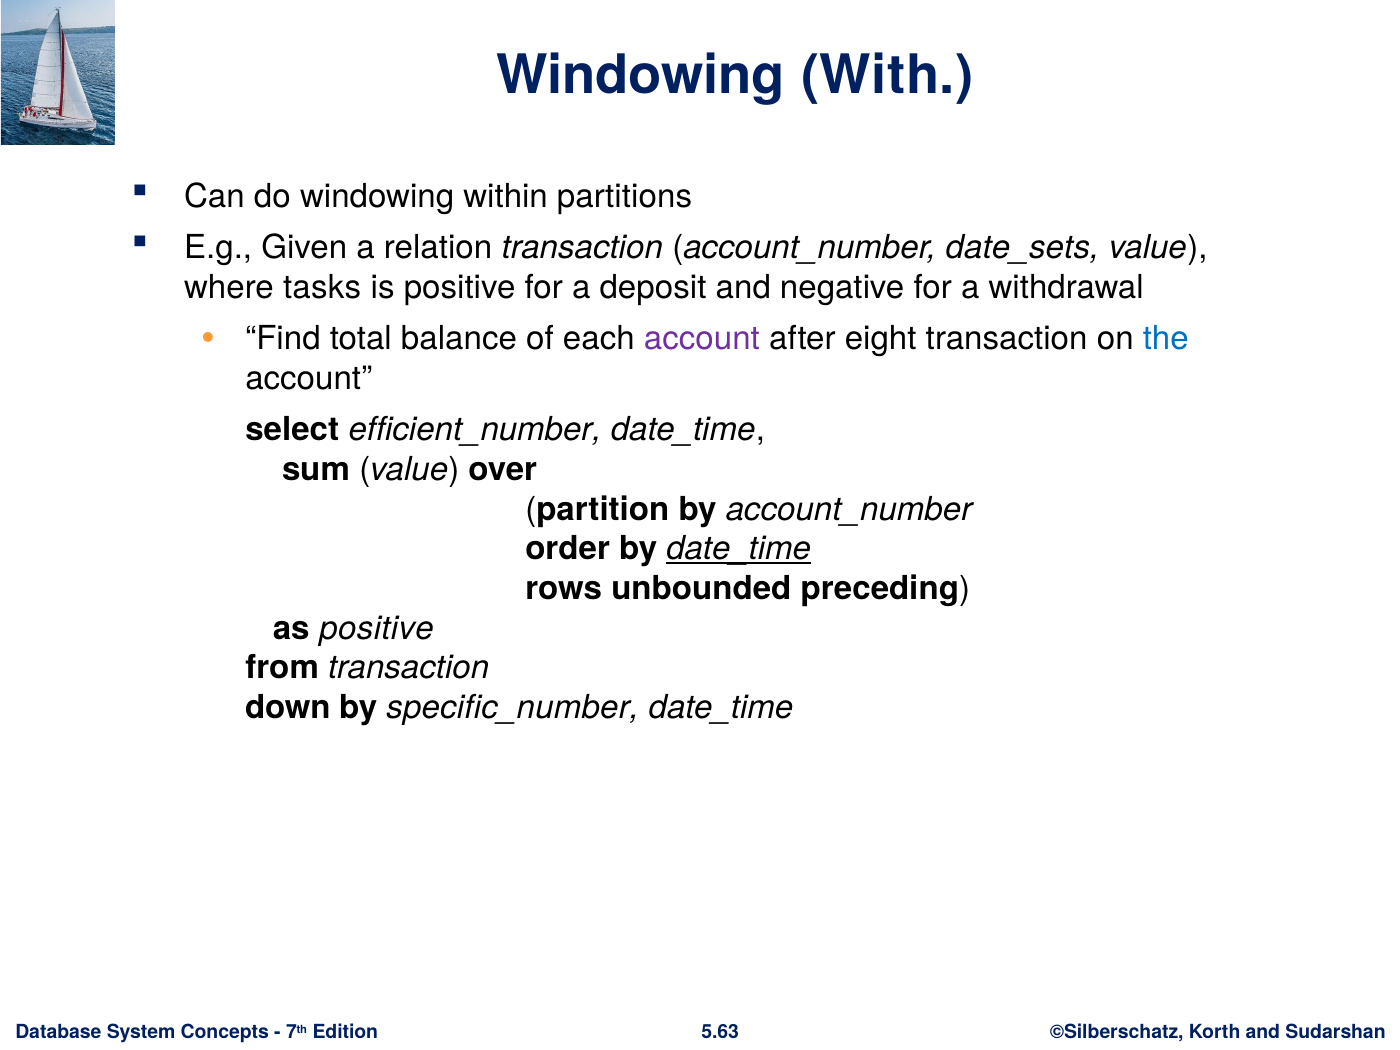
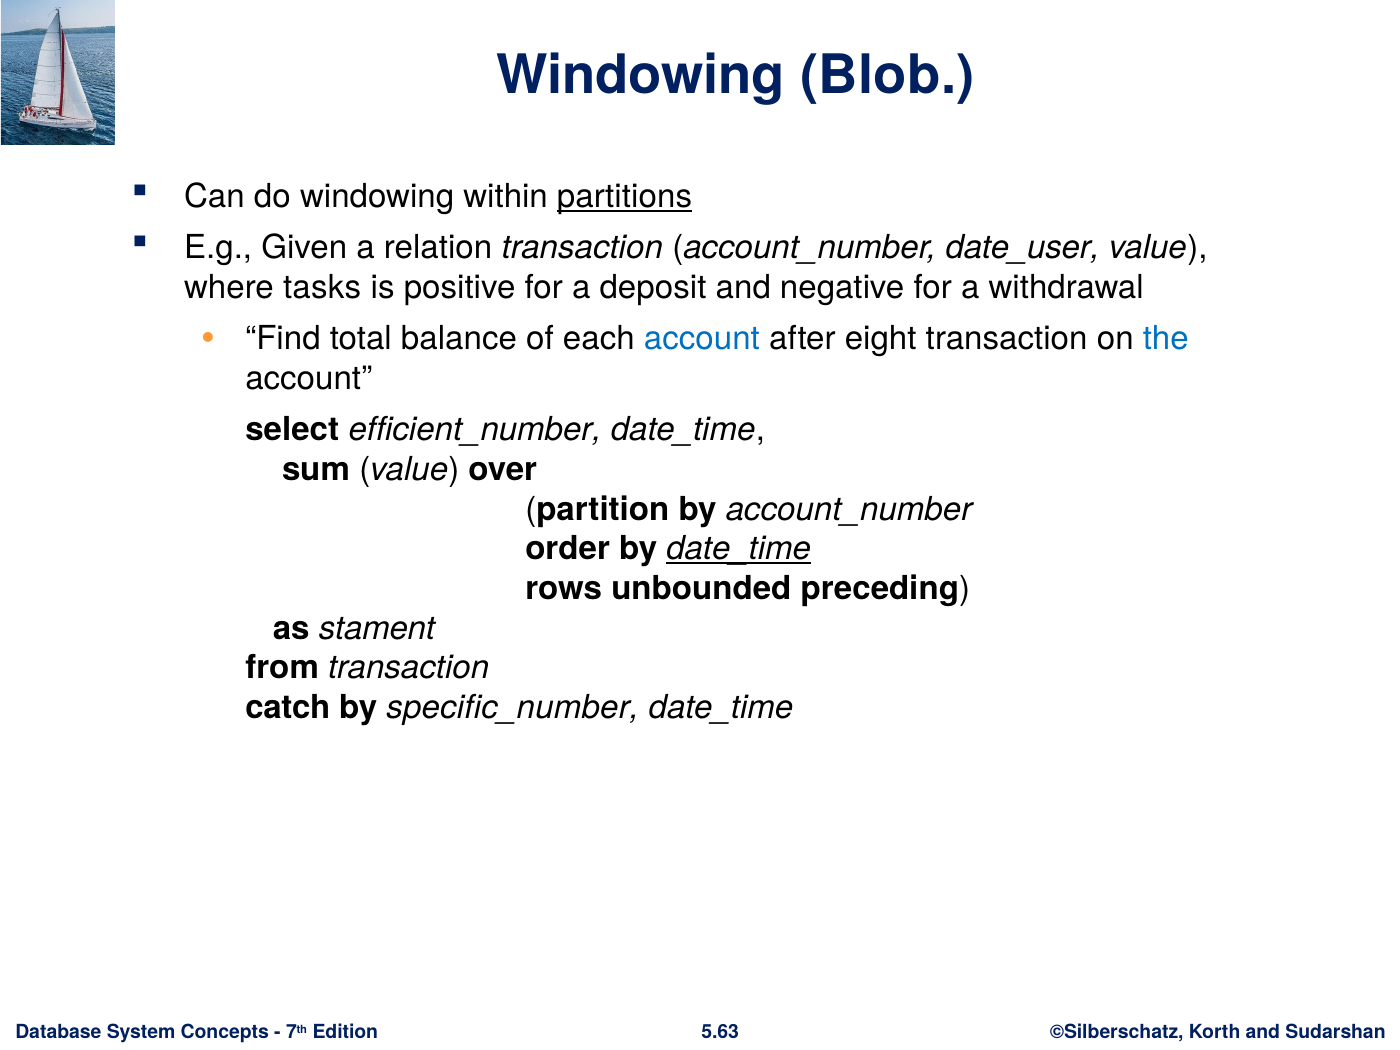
With: With -> Blob
partitions underline: none -> present
date_sets: date_sets -> date_user
account at (702, 339) colour: purple -> blue
as positive: positive -> stament
down: down -> catch
